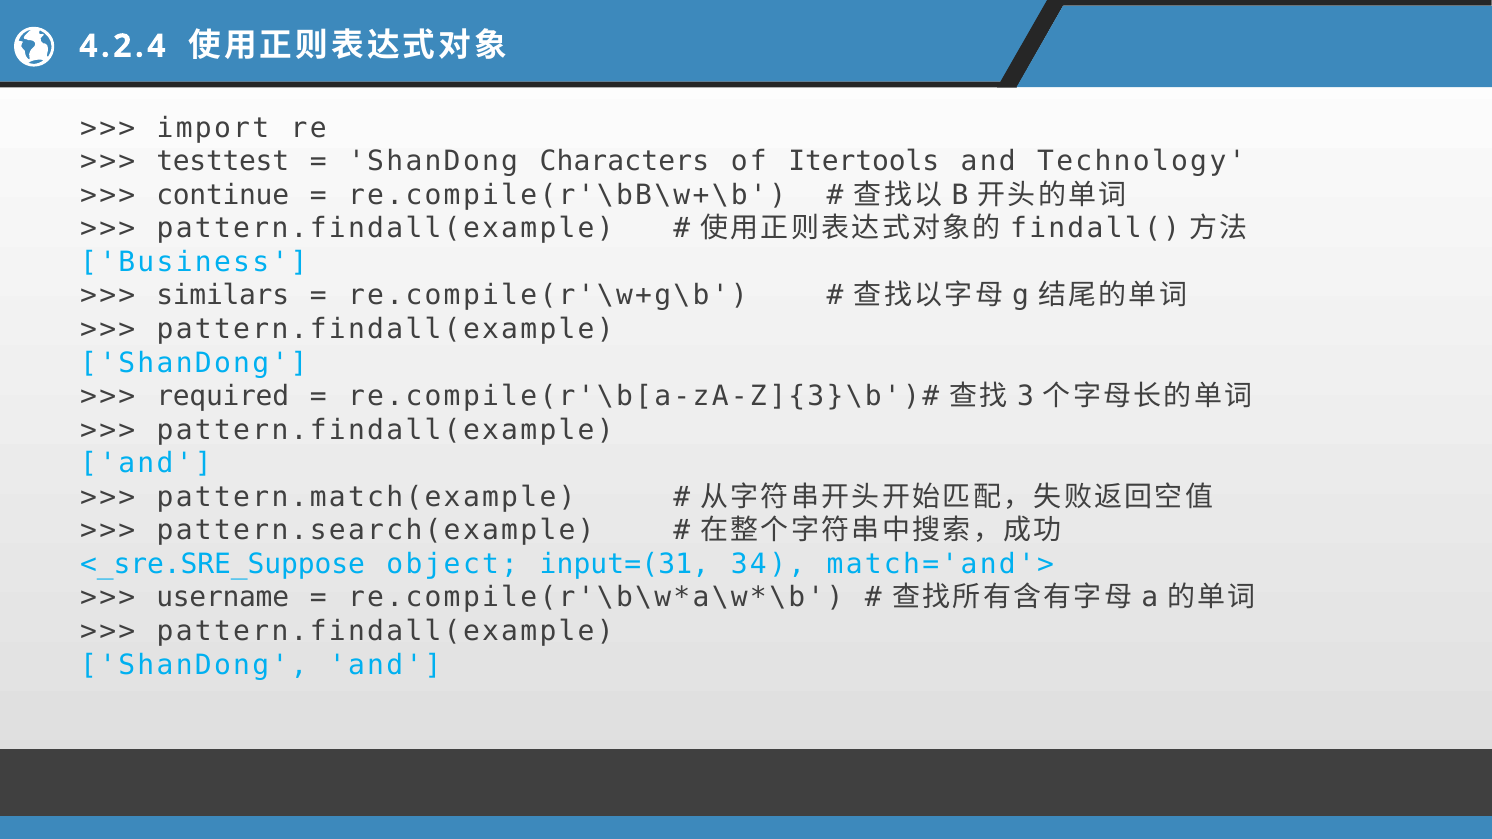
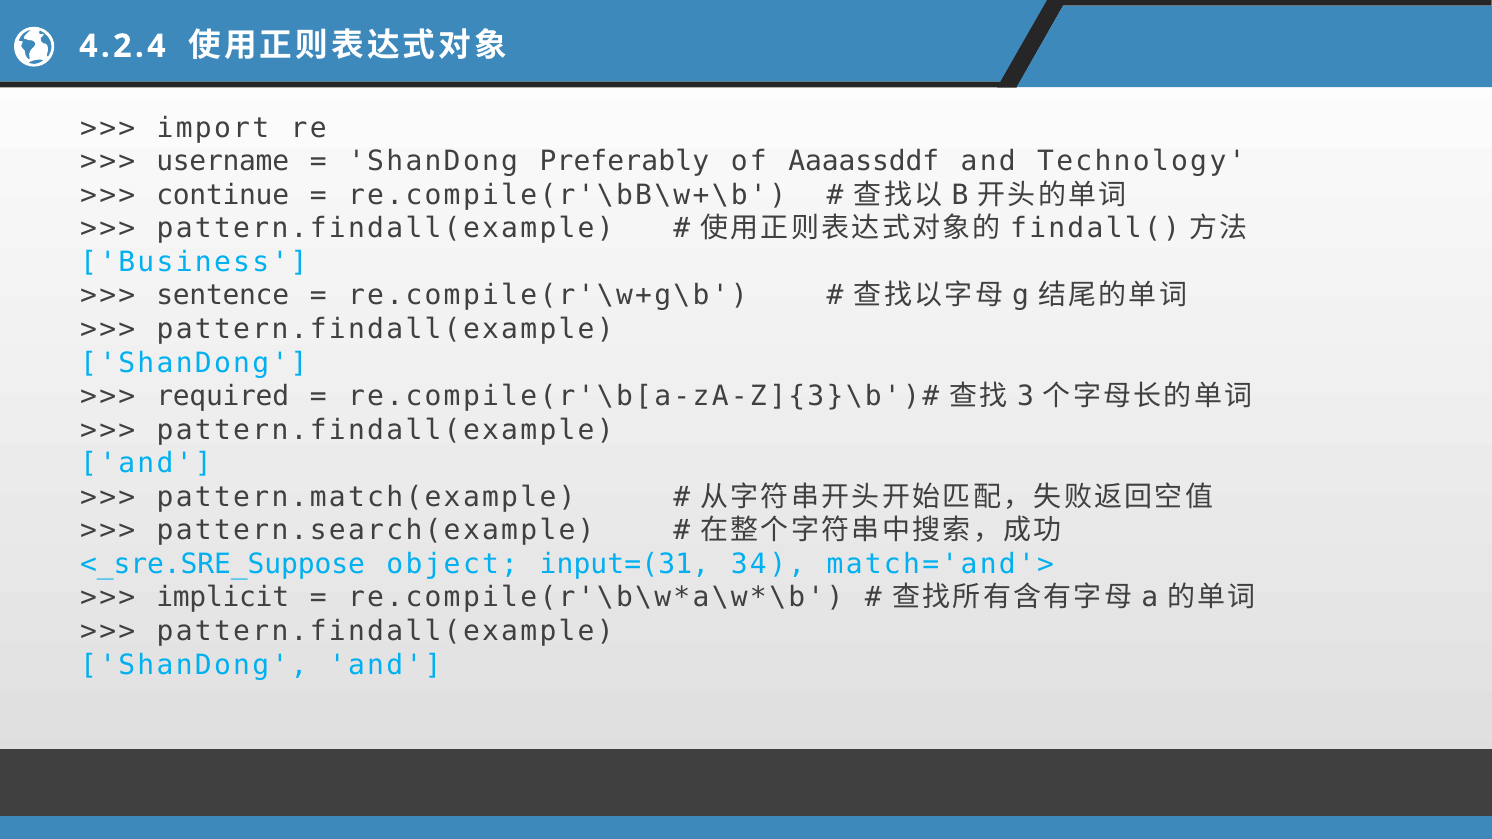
testtest: testtest -> username
Characters: Characters -> Preferably
Itertools: Itertools -> Aaaassddf
similars: similars -> sentence
username: username -> implicit
